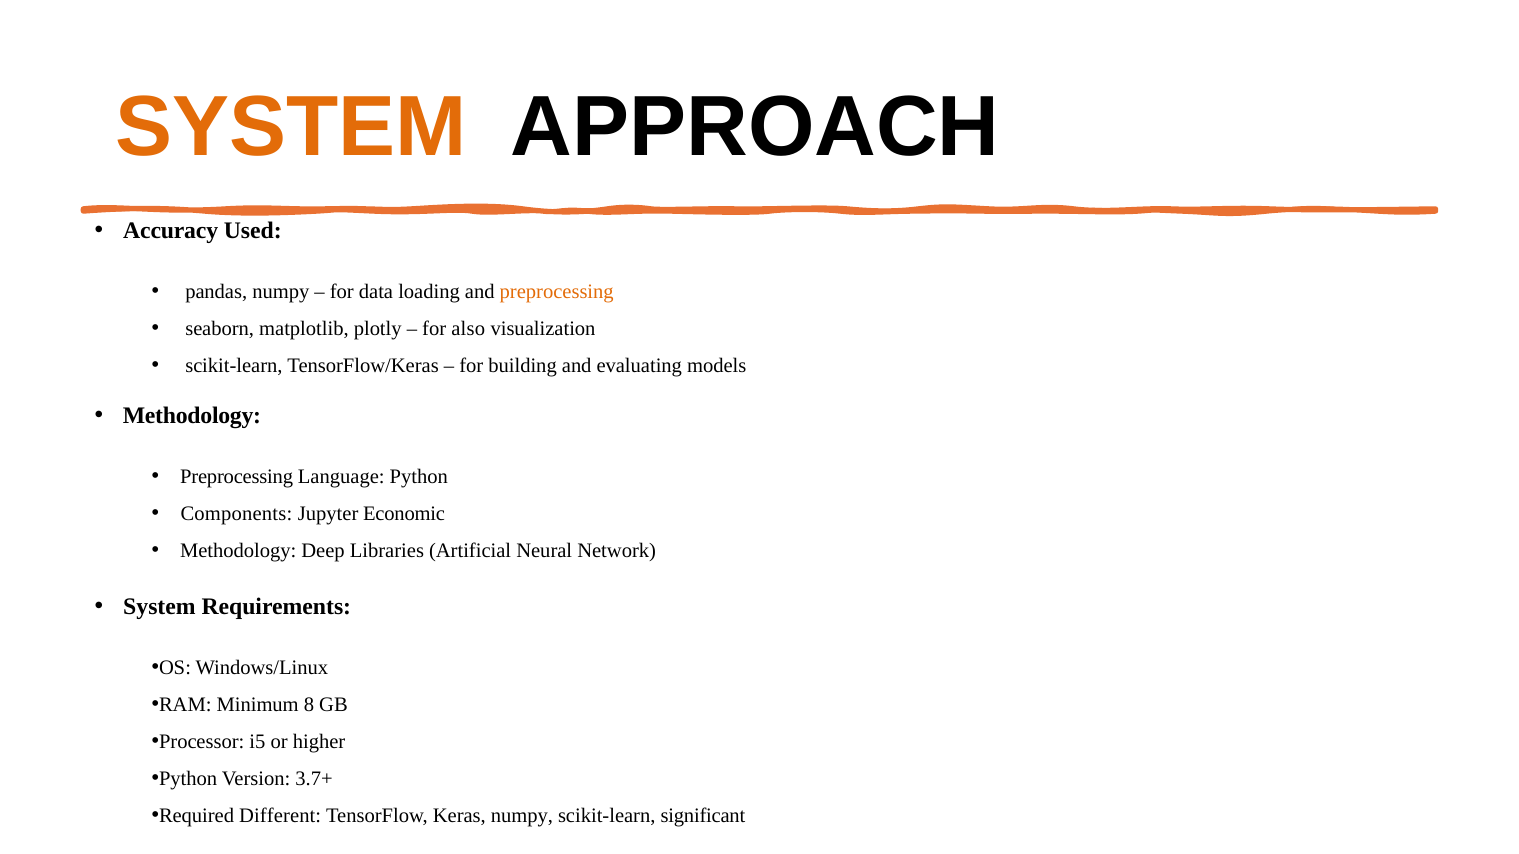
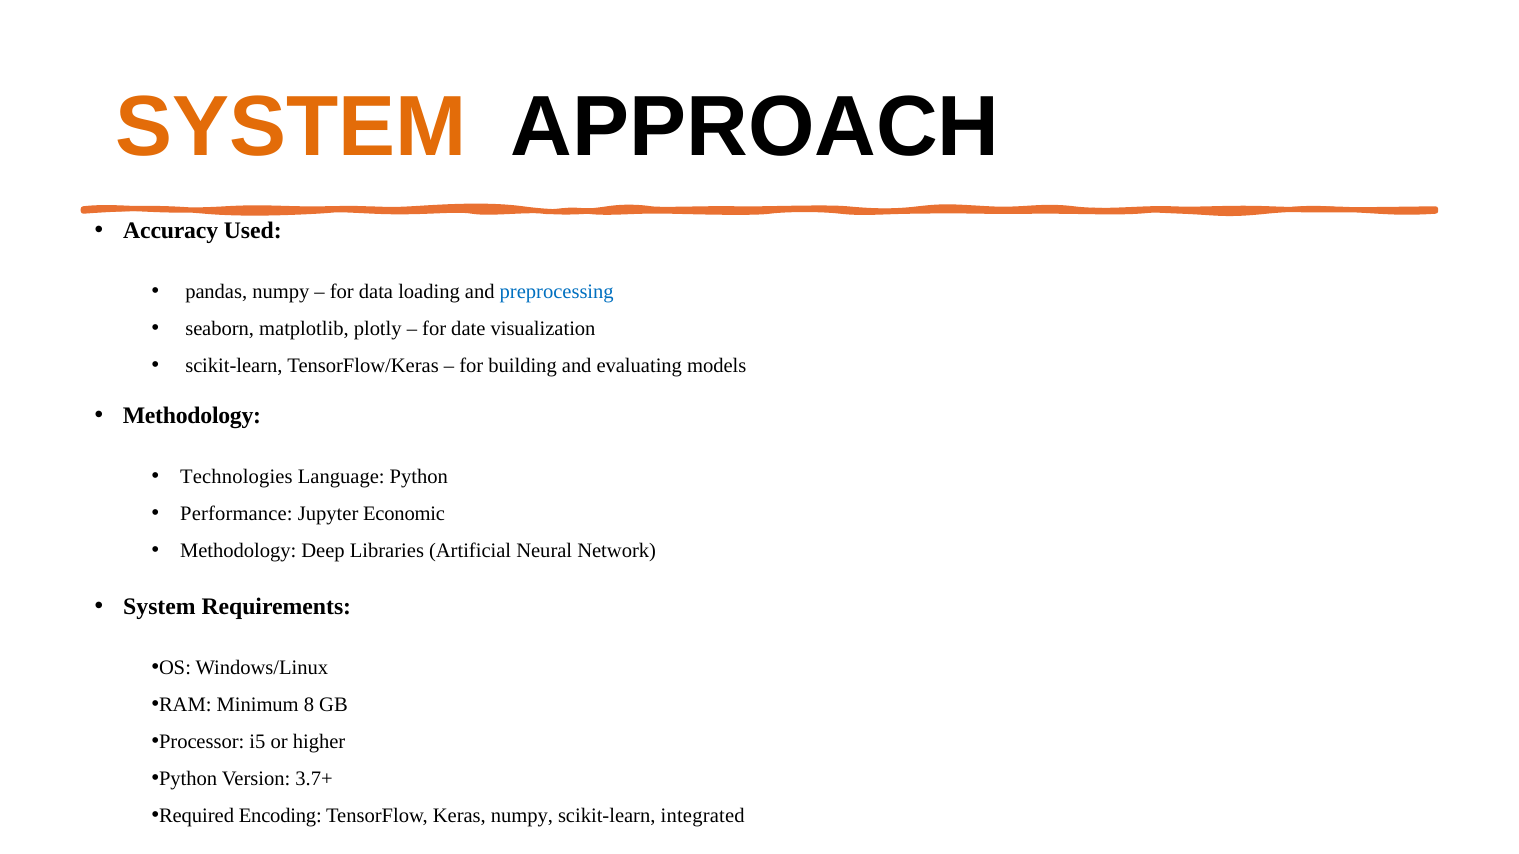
preprocessing at (557, 292) colour: orange -> blue
also: also -> date
Preprocessing at (237, 477): Preprocessing -> Technologies
Components: Components -> Performance
Different: Different -> Encoding
significant: significant -> integrated
